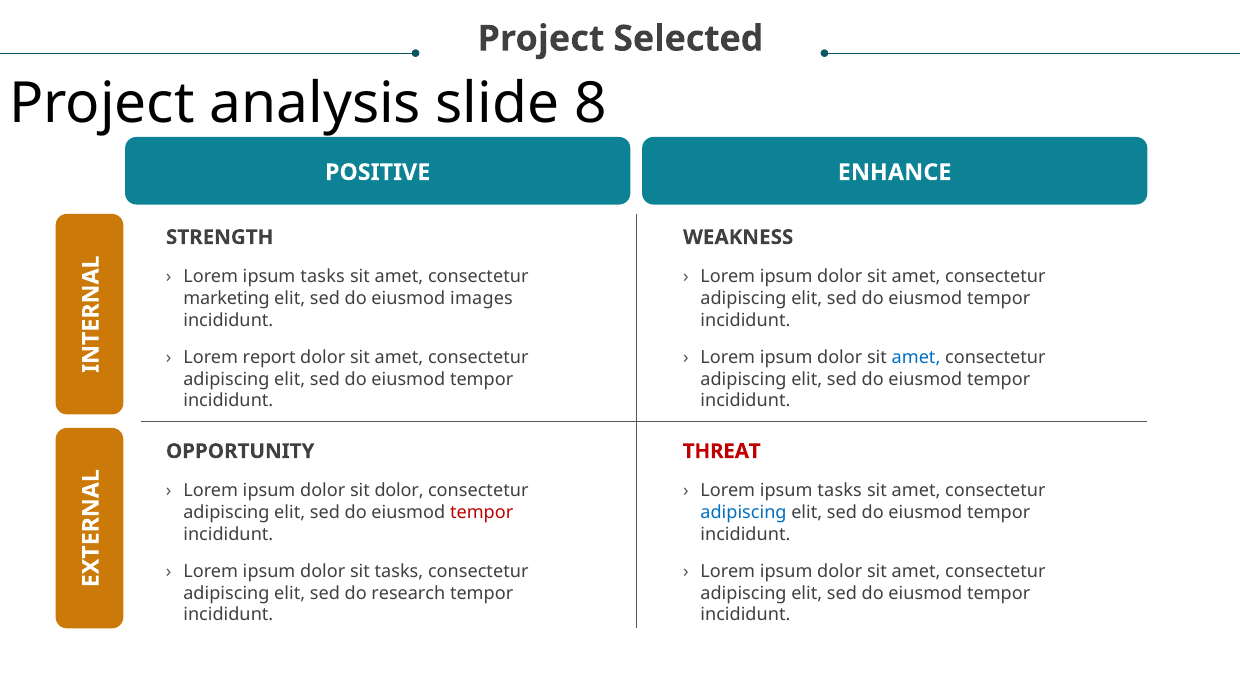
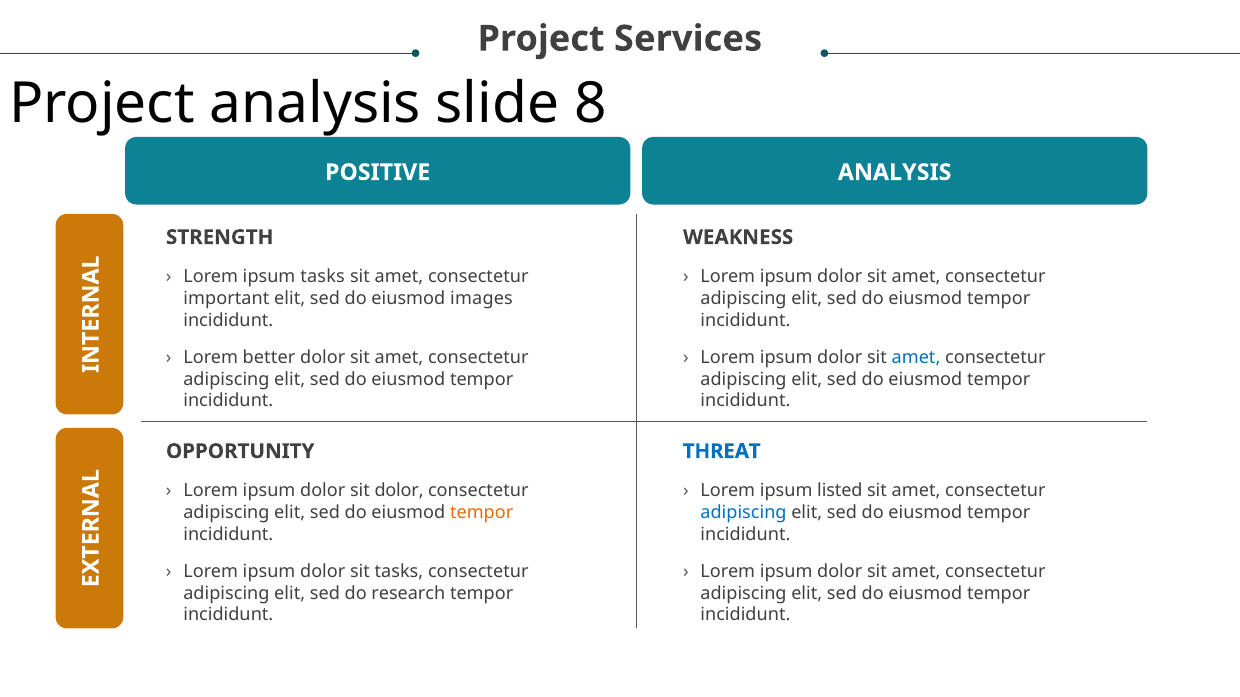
Selected: Selected -> Services
POSITIVE ENHANCE: ENHANCE -> ANALYSIS
marketing: marketing -> important
report: report -> better
THREAT colour: red -> blue
tasks at (840, 491): tasks -> listed
tempor at (482, 513) colour: red -> orange
